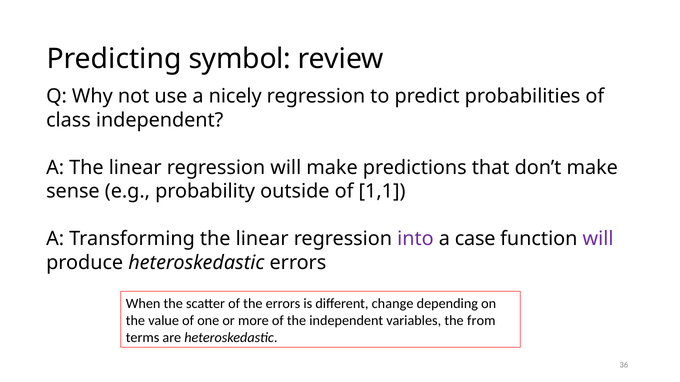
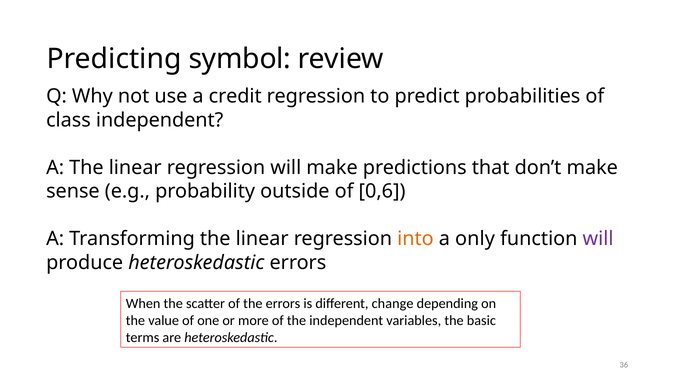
nicely: nicely -> credit
1,1: 1,1 -> 0,6
into colour: purple -> orange
case: case -> only
from: from -> basic
